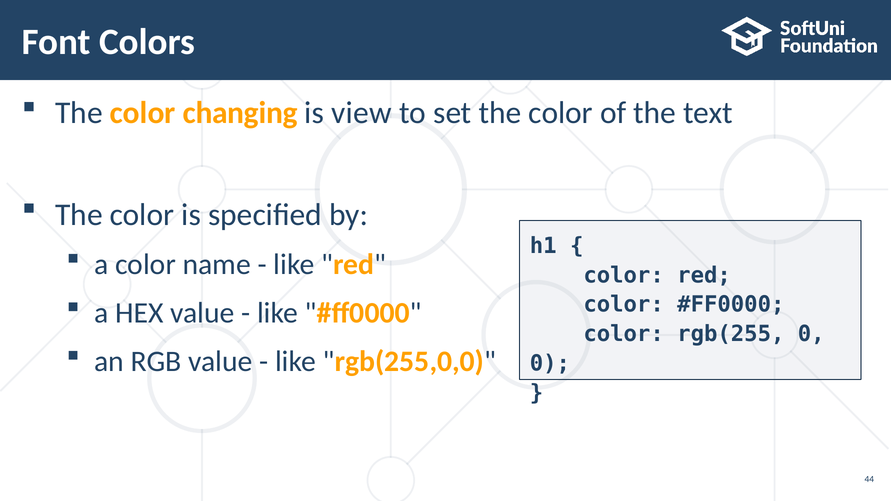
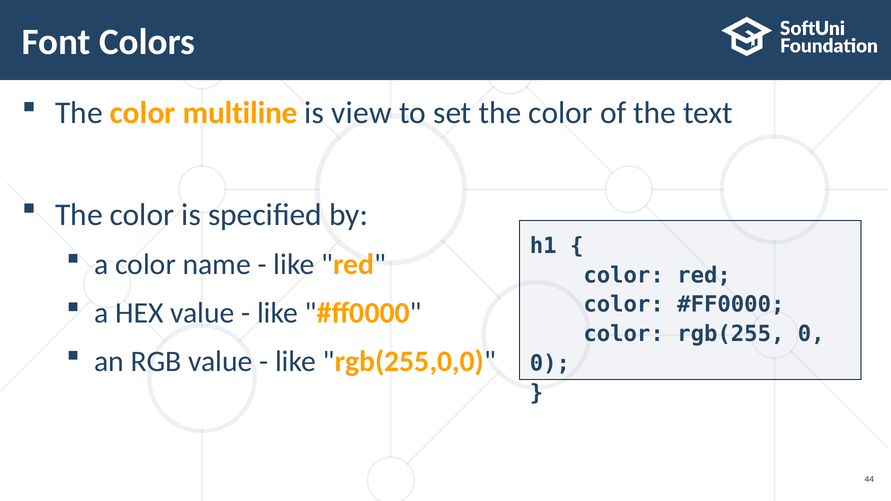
changing: changing -> multiline
